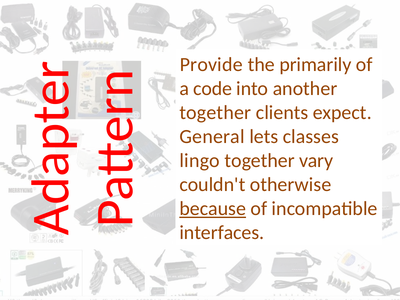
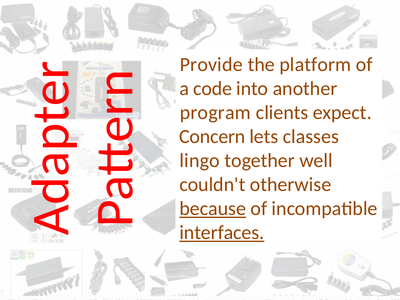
primarily: primarily -> platform
together at (215, 113): together -> program
General: General -> Concern
vary: vary -> well
interfaces underline: none -> present
